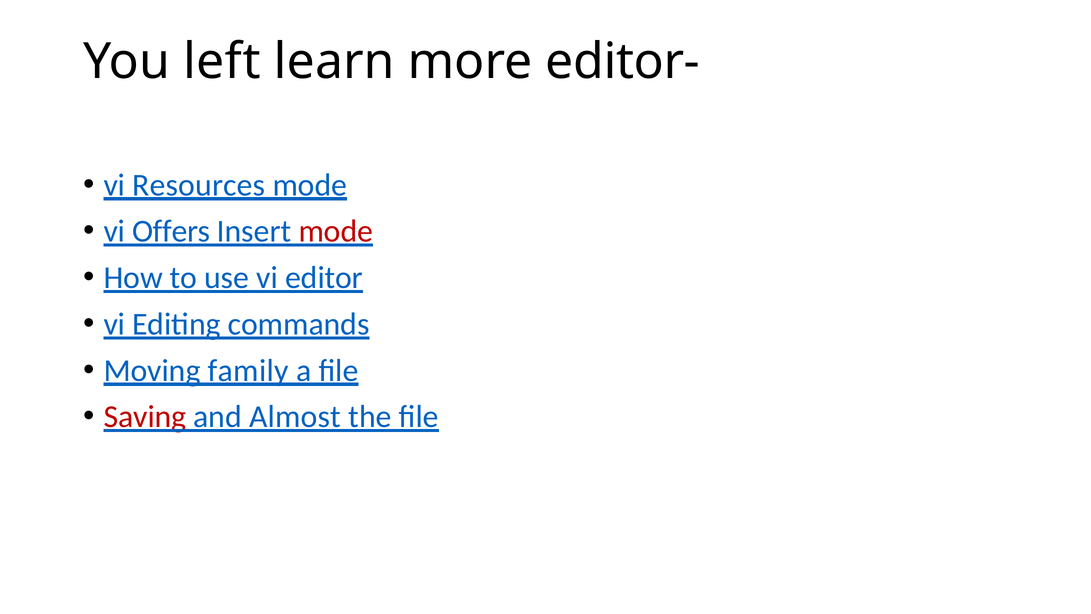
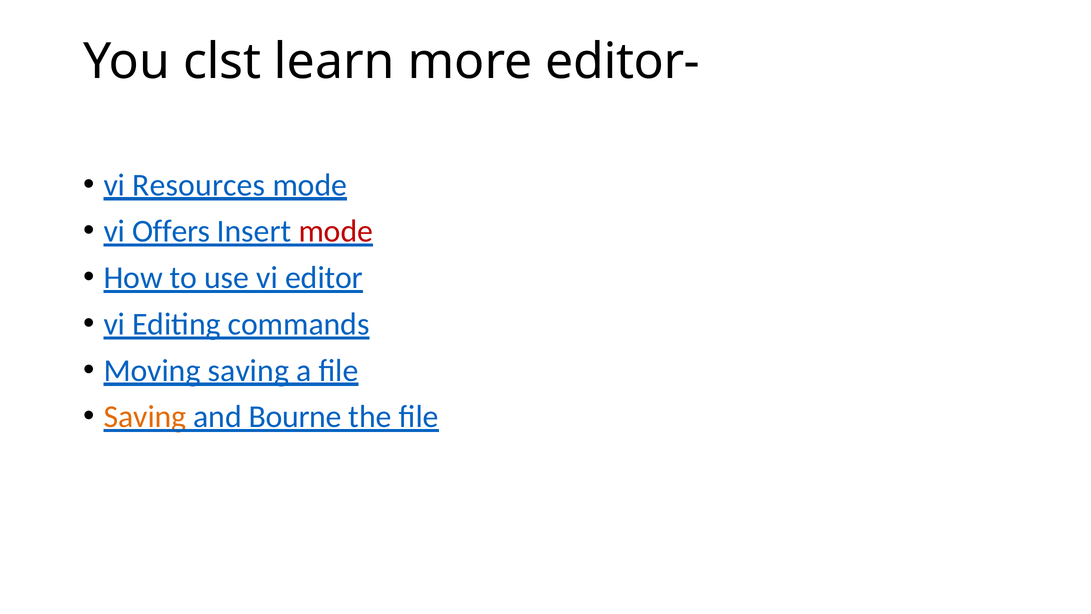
left: left -> clst
Moving family: family -> saving
Saving at (145, 417) colour: red -> orange
Almost: Almost -> Bourne
